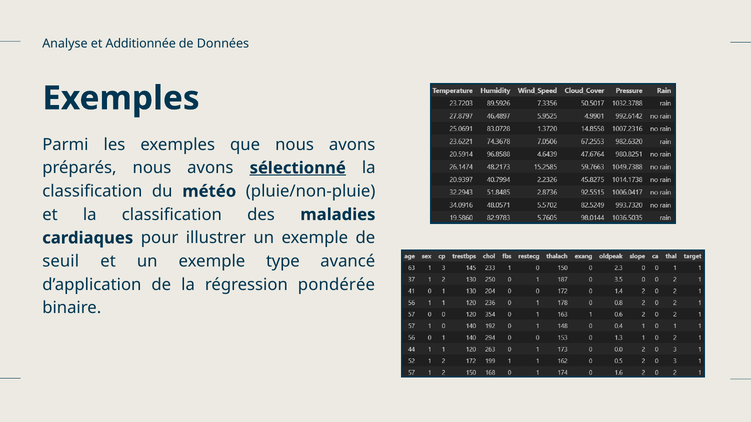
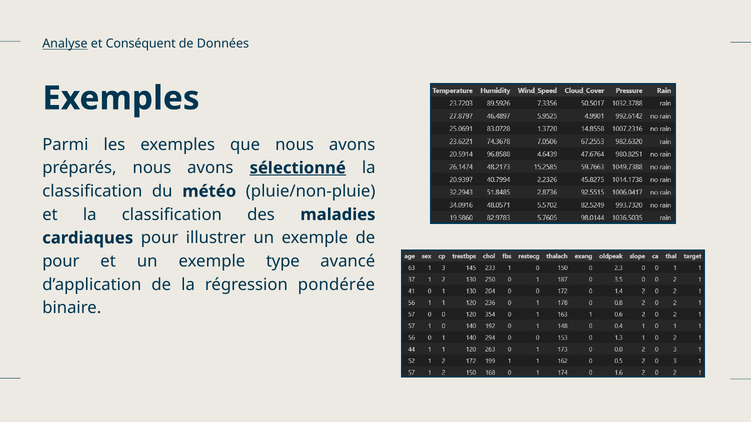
Analyse underline: none -> present
Additionnée: Additionnée -> Conséquent
seuil at (61, 262): seuil -> pour
